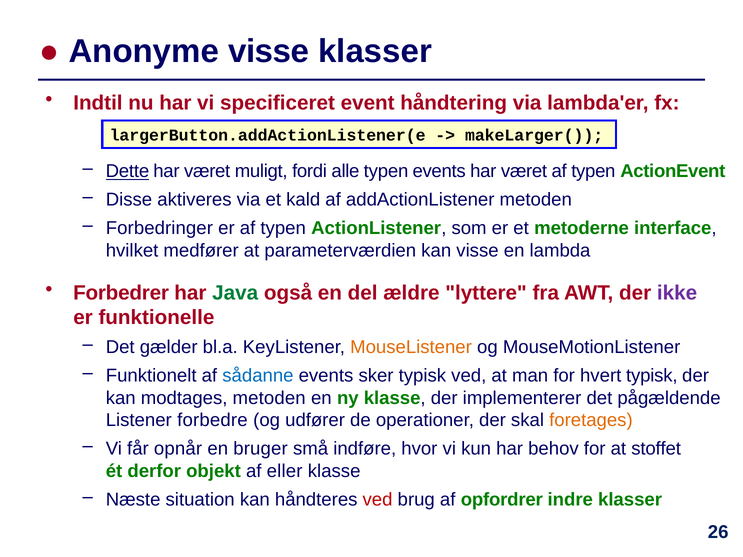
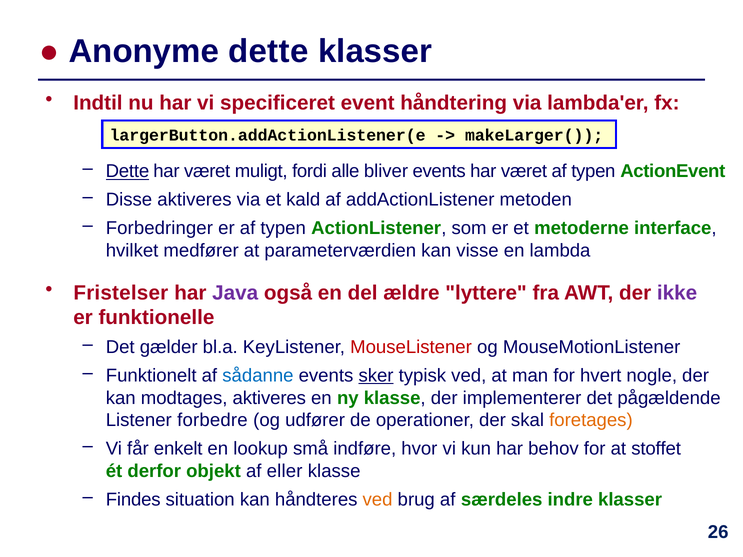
Anonyme visse: visse -> dette
alle typen: typen -> bliver
Forbedrer: Forbedrer -> Fristelser
Java colour: green -> purple
MouseListener colour: orange -> red
sker underline: none -> present
hvert typisk: typisk -> nogle
modtages metoden: metoden -> aktiveres
opnår: opnår -> enkelt
bruger: bruger -> lookup
Næste: Næste -> Findes
ved at (378, 500) colour: red -> orange
opfordrer: opfordrer -> særdeles
